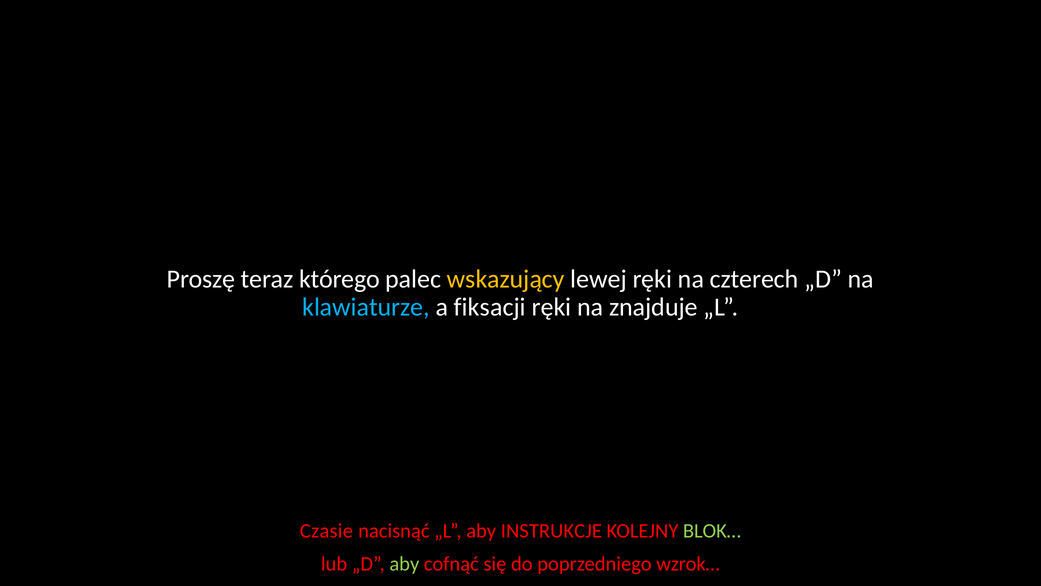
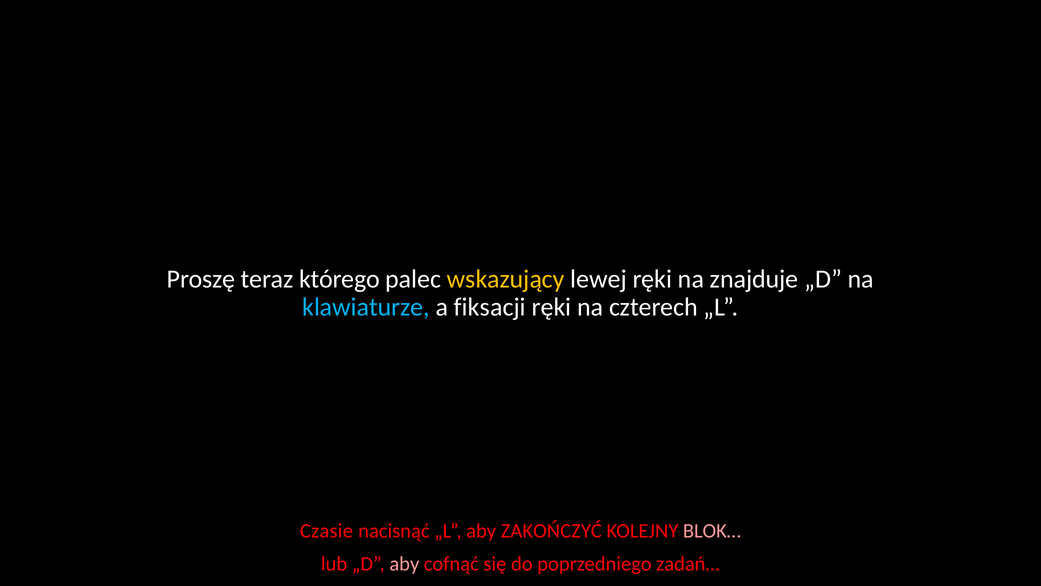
czterech: czterech -> znajduje
znajduje: znajduje -> czterech
INSTRUKCJE: INSTRUKCJE -> ZAKOŃCZYĆ
BLOK… colour: light green -> pink
aby at (404, 564) colour: light green -> pink
wzrok…: wzrok… -> zadań…
